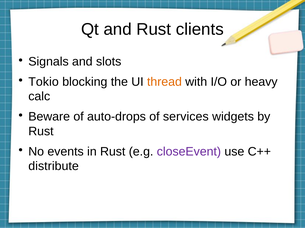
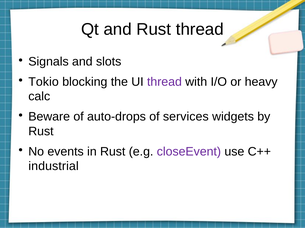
Rust clients: clients -> thread
thread at (164, 82) colour: orange -> purple
distribute: distribute -> industrial
